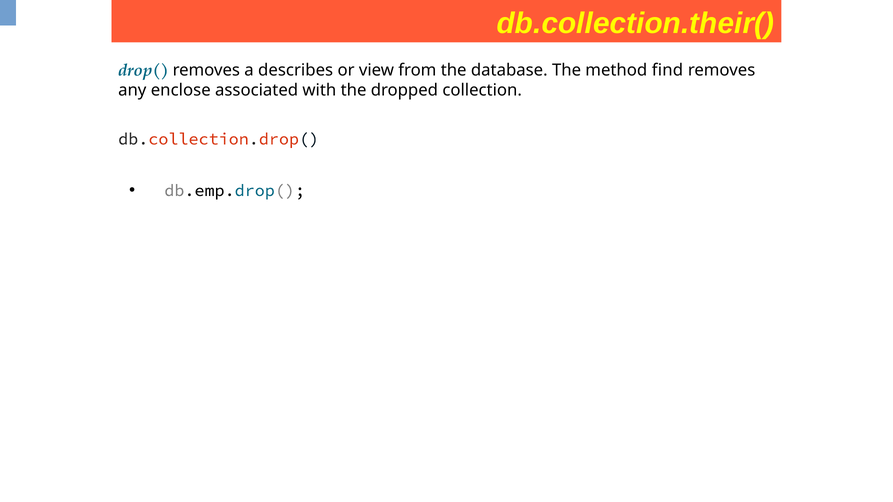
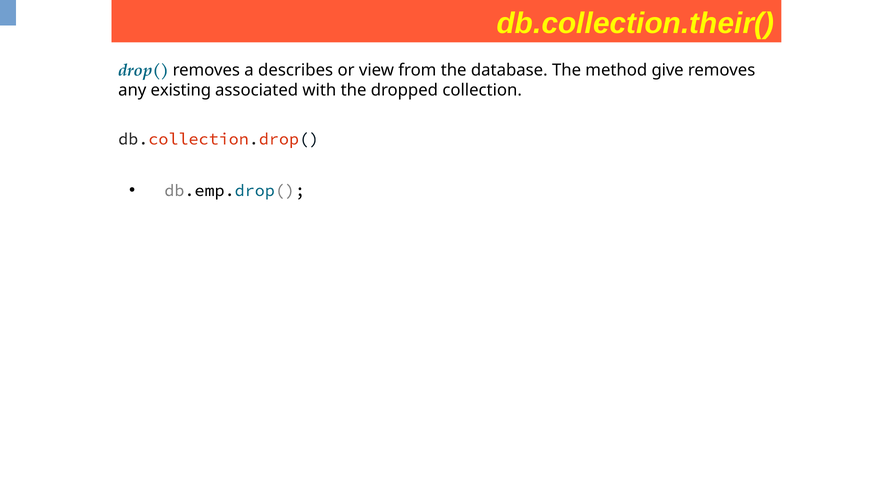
find: find -> give
enclose: enclose -> existing
